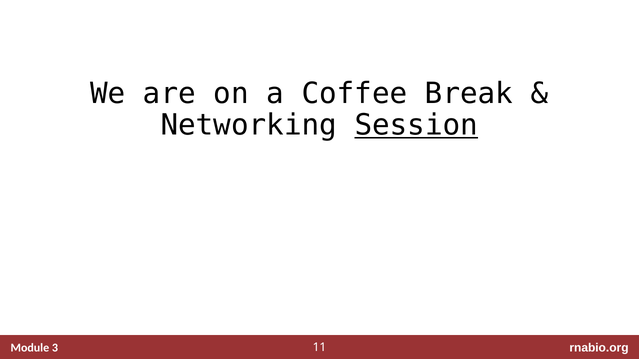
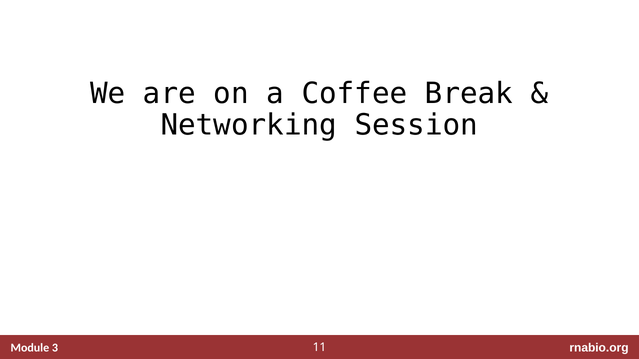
Session underline: present -> none
